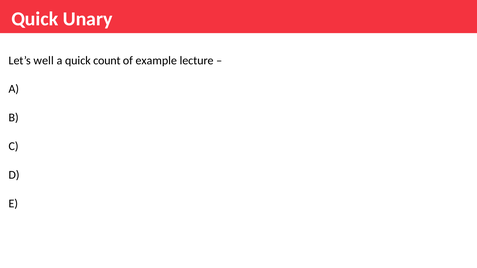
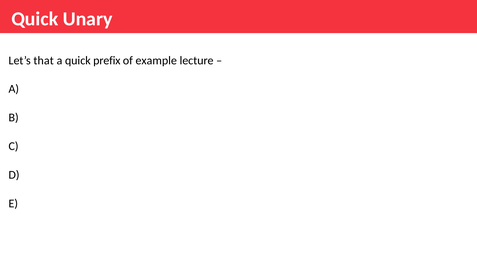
well: well -> that
count: count -> prefix
